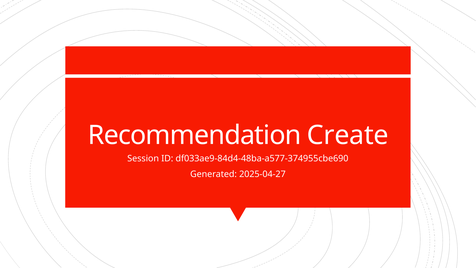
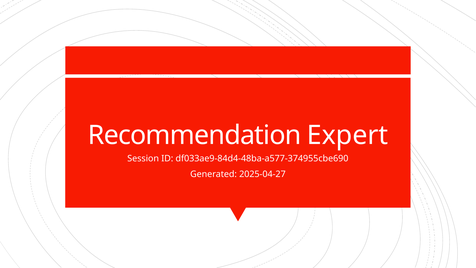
Create: Create -> Expert
